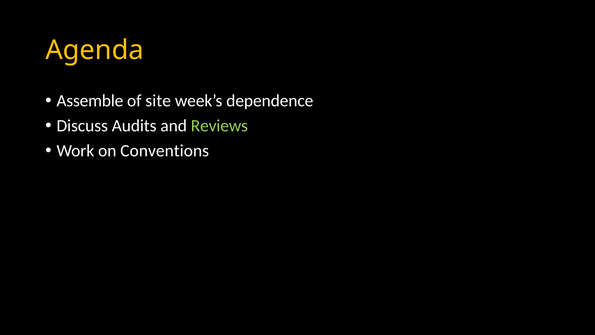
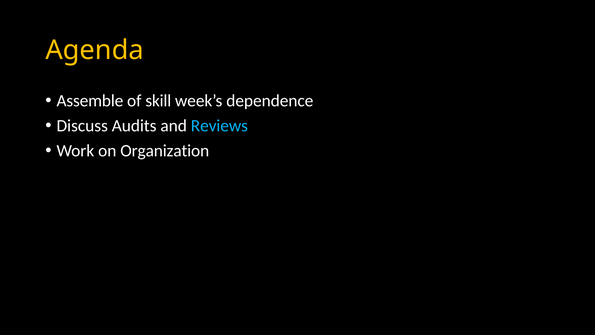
site: site -> skill
Reviews colour: light green -> light blue
Conventions: Conventions -> Organization
